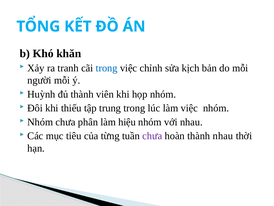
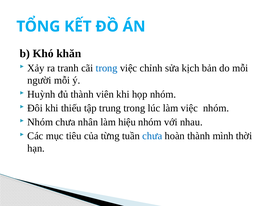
phân: phân -> nhân
chưa at (152, 136) colour: purple -> blue
thành nhau: nhau -> mình
